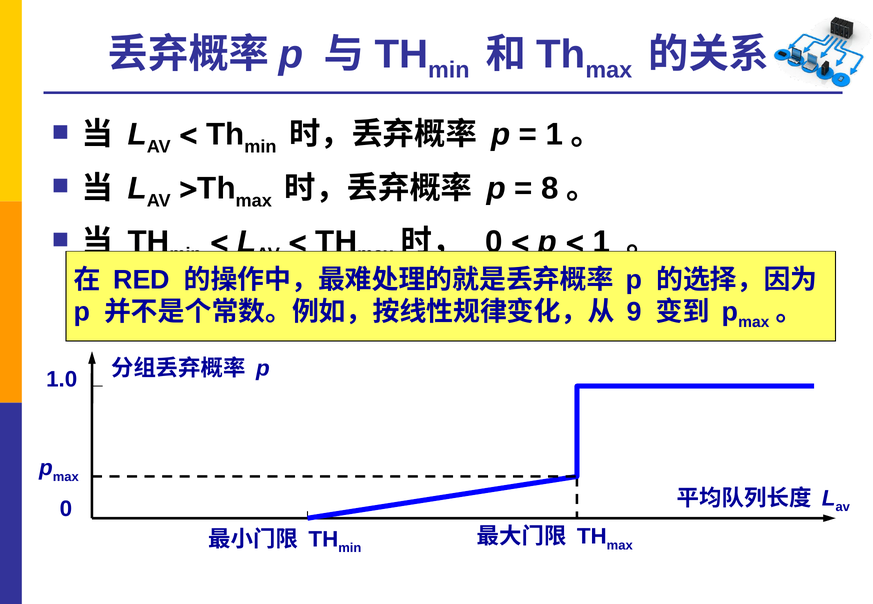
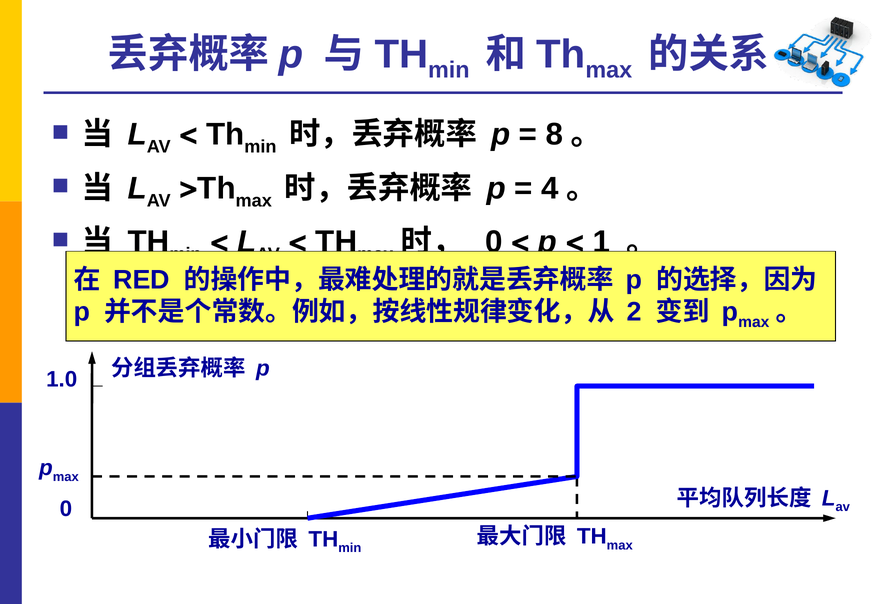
1 at (555, 135): 1 -> 8
8: 8 -> 4
9: 9 -> 2
